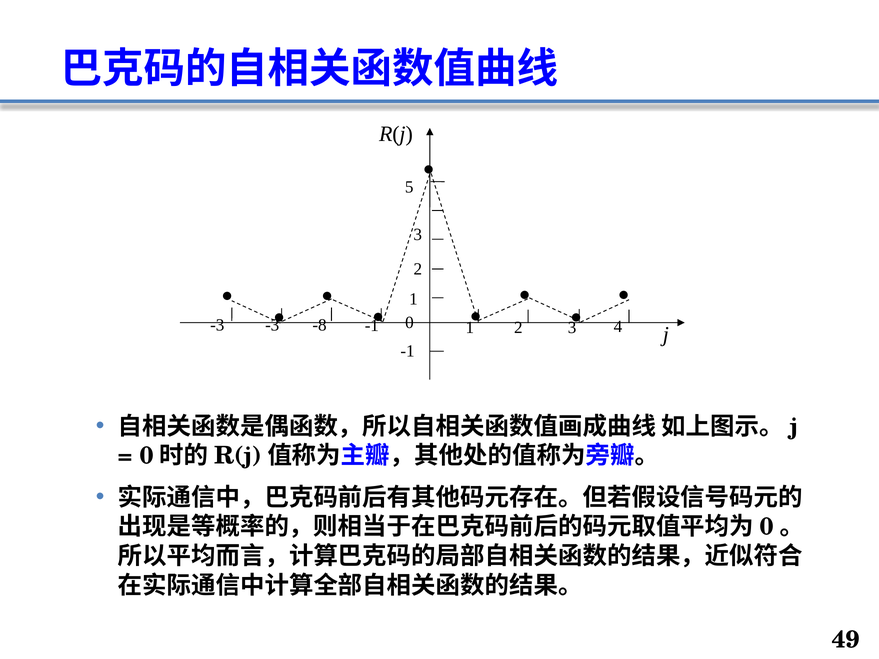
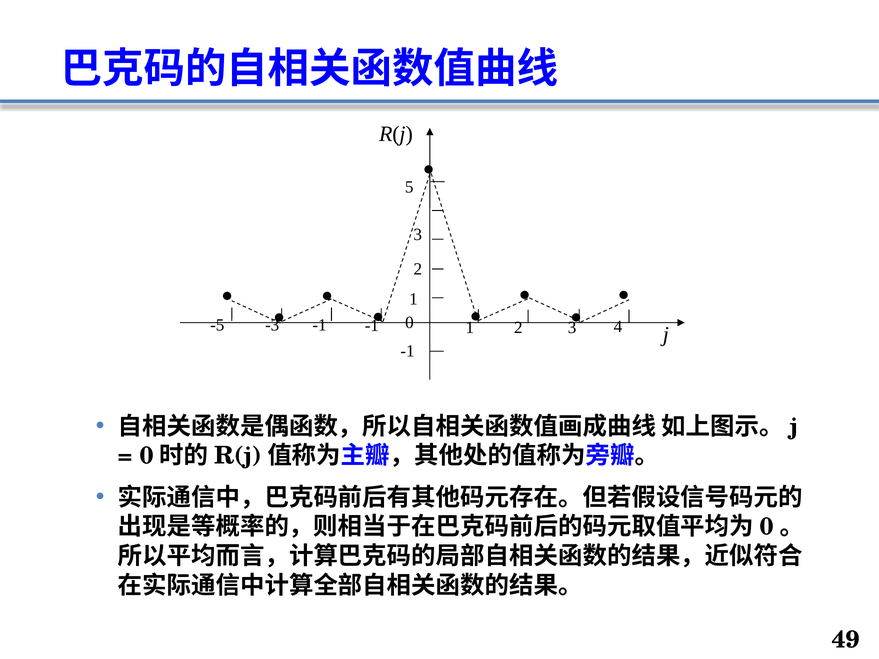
-3 at (217, 325): -3 -> -5
-3 -8: -8 -> -1
